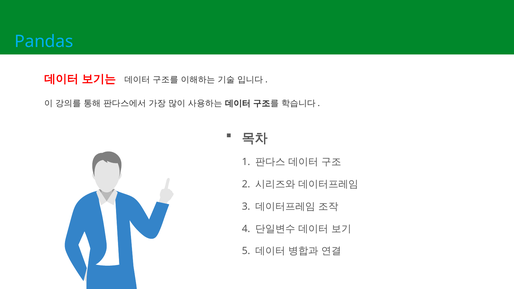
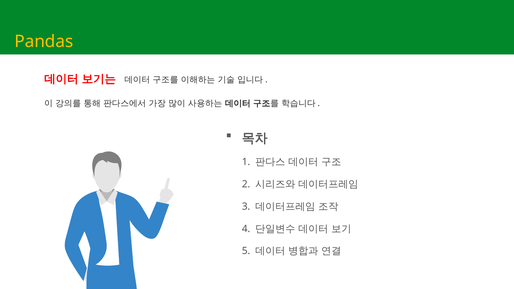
Pandas colour: light blue -> yellow
